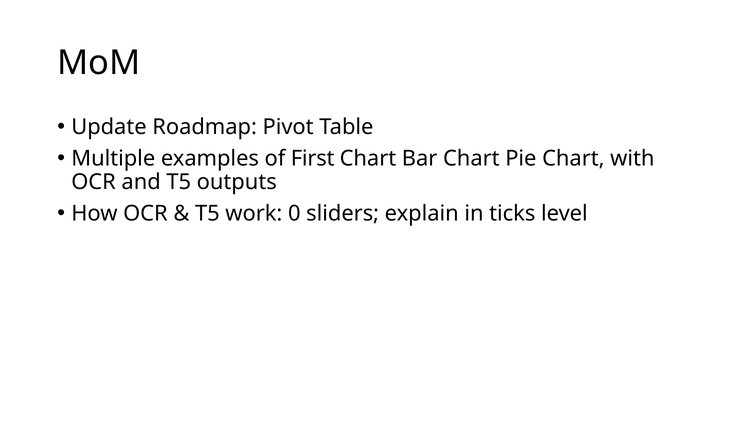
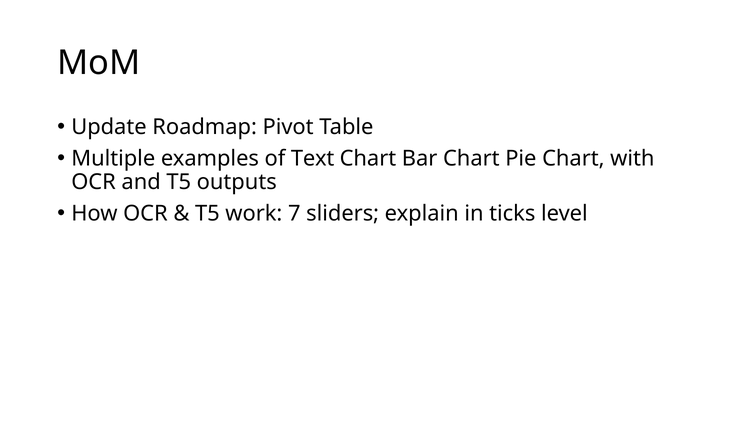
First: First -> Text
0: 0 -> 7
